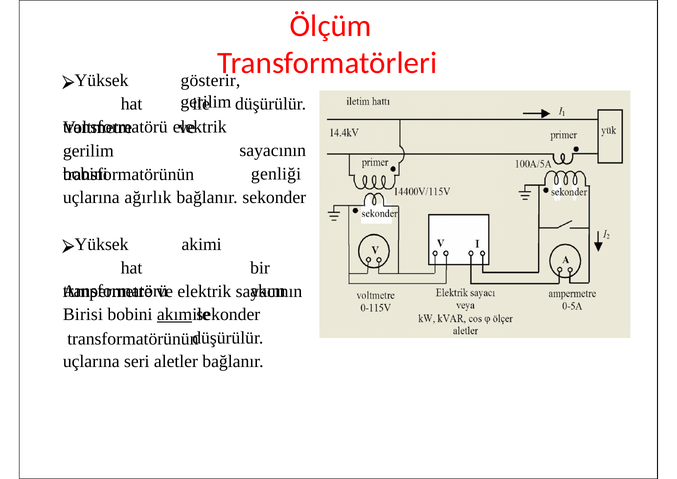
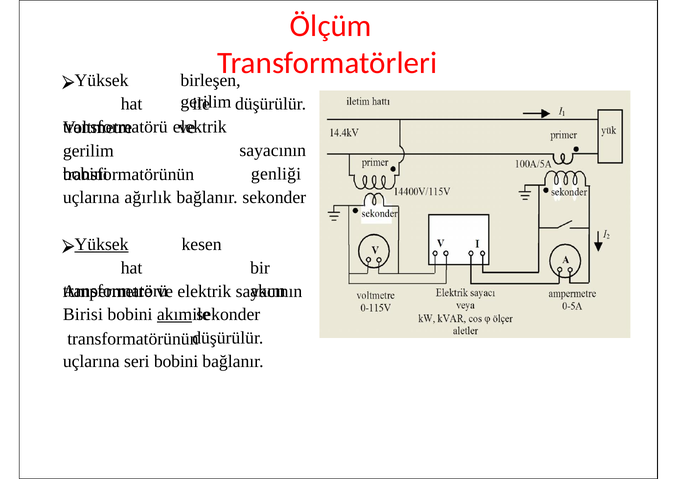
gösterir: gösterir -> birleşen
akimi: akimi -> kesen
Yüksek at (102, 244) underline: none -> present
seri aletler: aletler -> bobini
